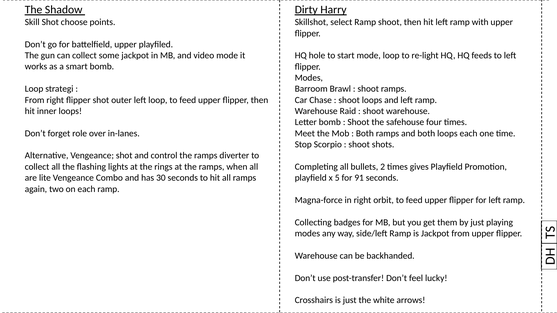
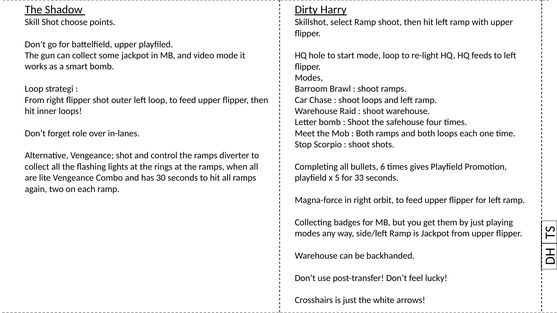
2: 2 -> 6
91: 91 -> 33
